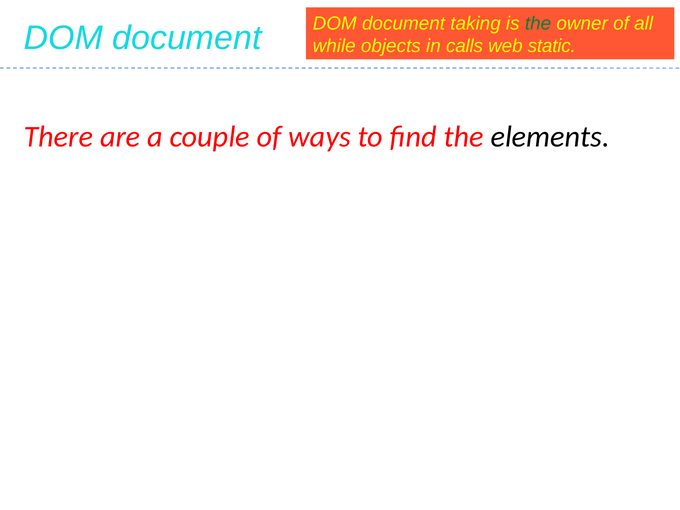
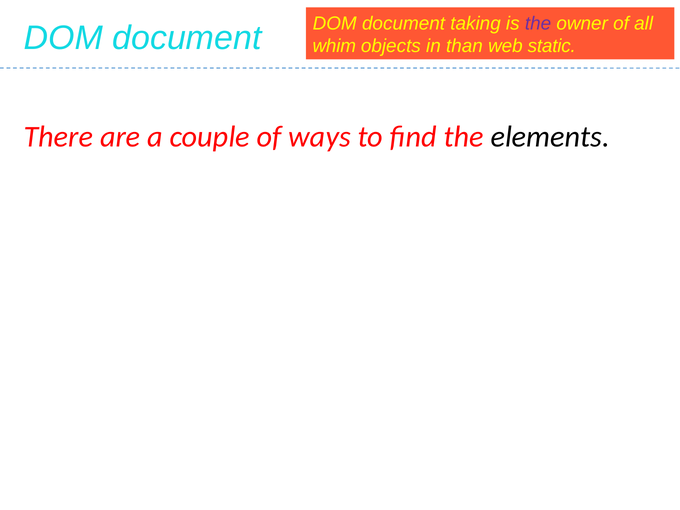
the at (538, 23) colour: green -> purple
while: while -> whim
calls: calls -> than
